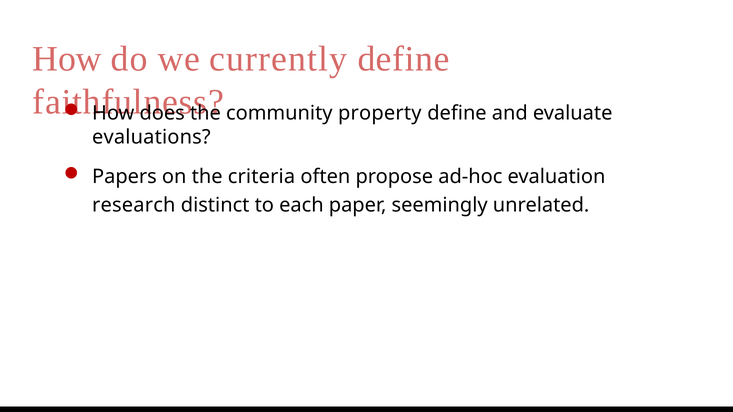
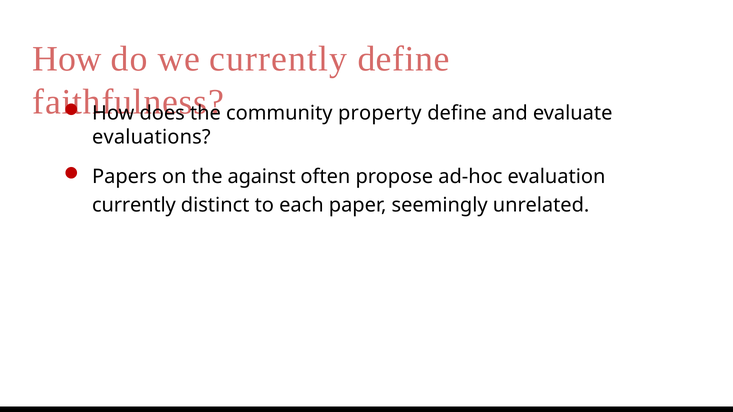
criteria: criteria -> against
research at (134, 206): research -> currently
